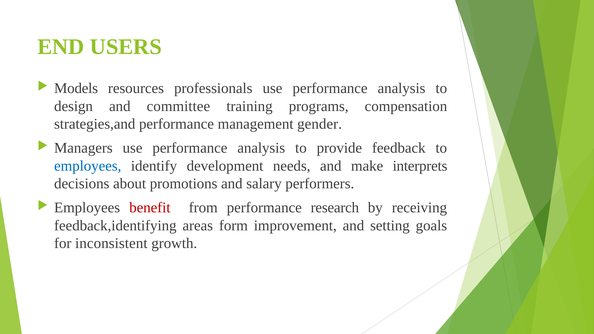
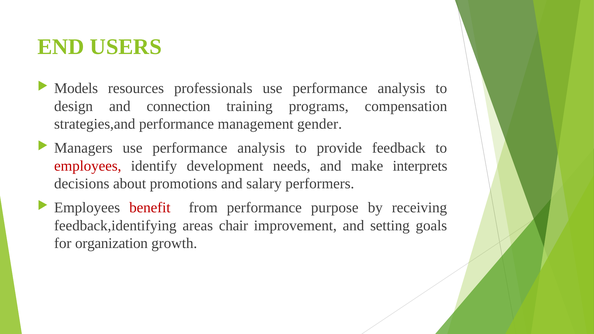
committee: committee -> connection
employees at (88, 166) colour: blue -> red
research: research -> purpose
form: form -> chair
inconsistent: inconsistent -> organization
